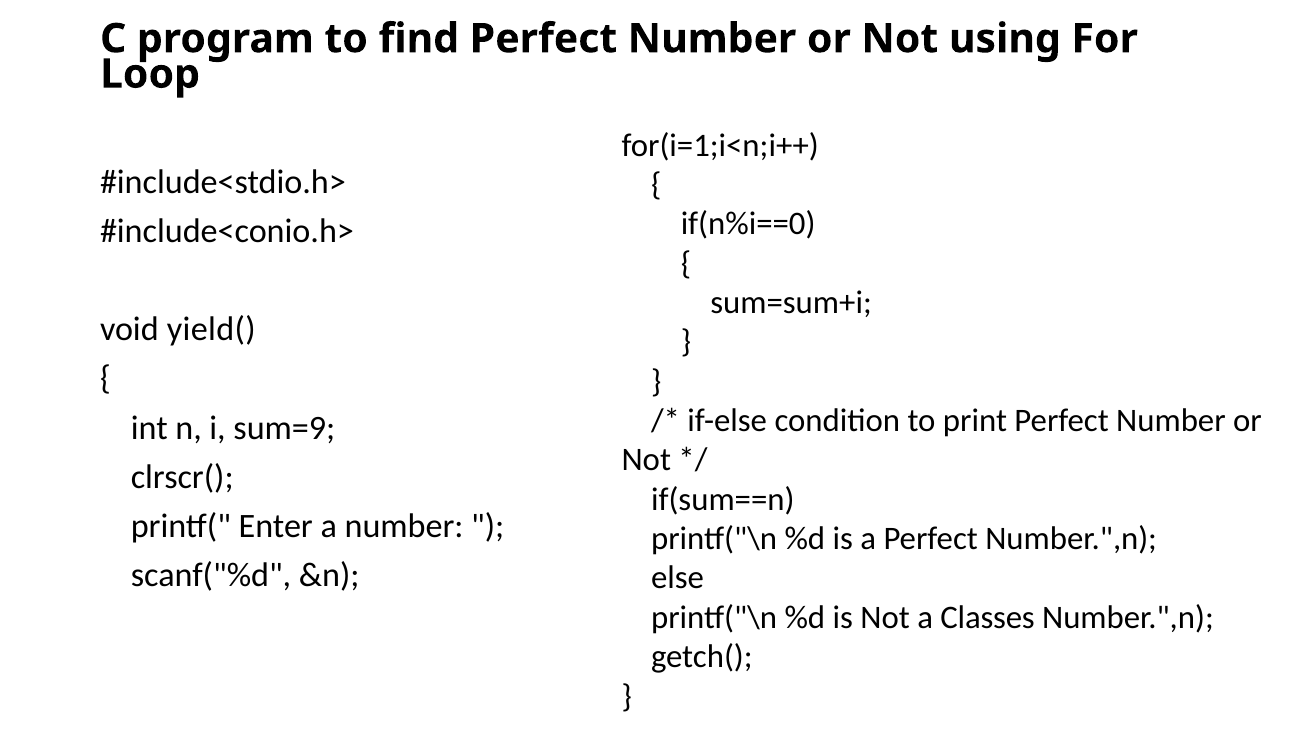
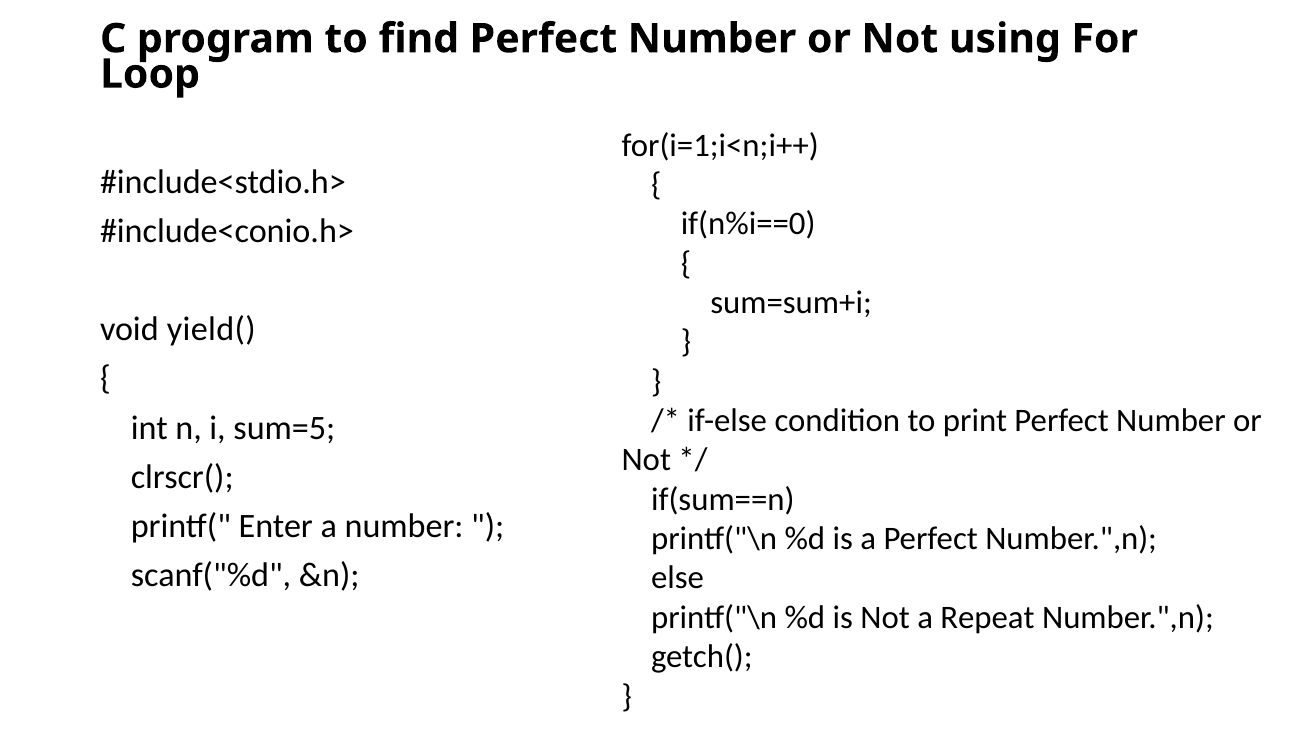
sum=9: sum=9 -> sum=5
Classes: Classes -> Repeat
